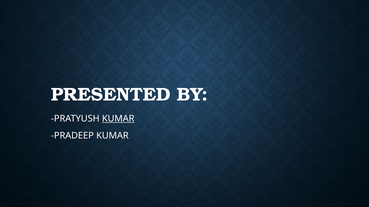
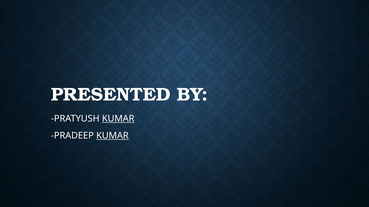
KUMAR at (112, 136) underline: none -> present
